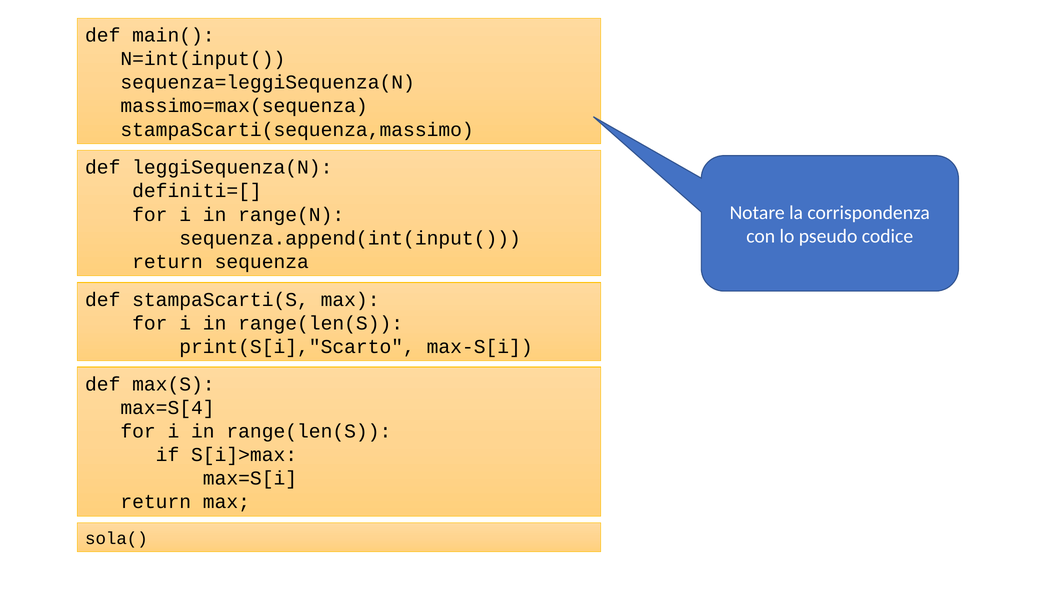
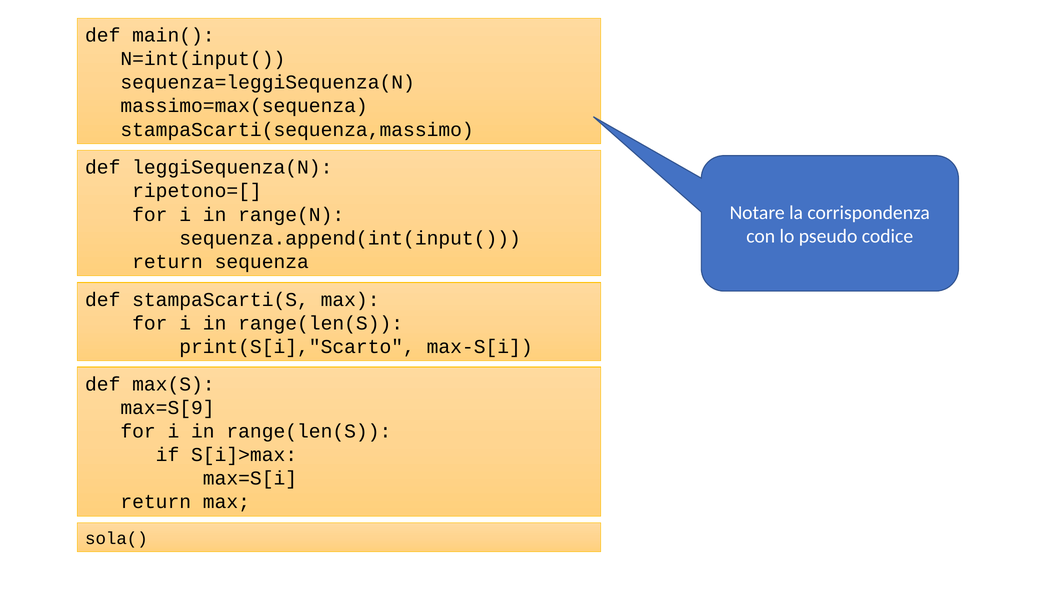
definiti=[: definiti=[ -> ripetono=[
max=S[4: max=S[4 -> max=S[9
